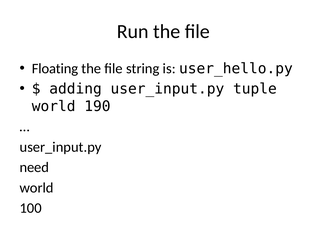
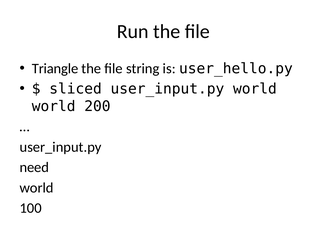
Floating: Floating -> Triangle
adding: adding -> sliced
user_input.py tuple: tuple -> world
190: 190 -> 200
